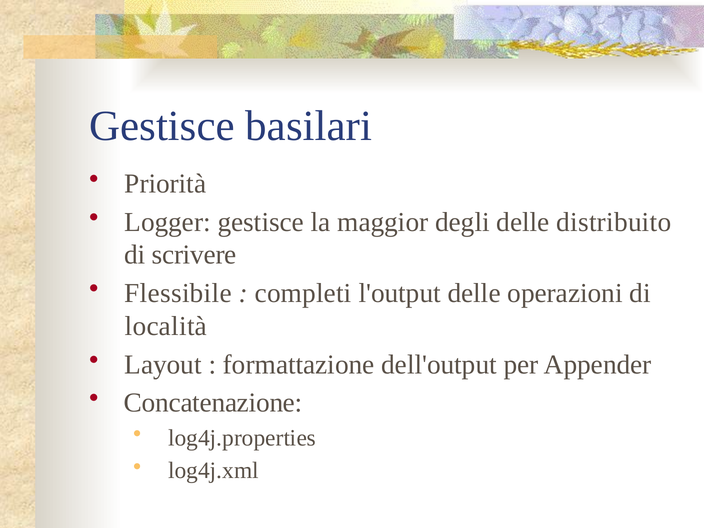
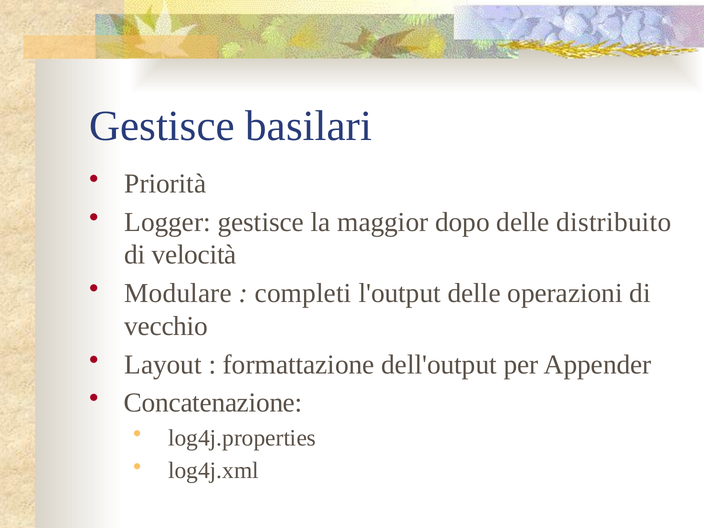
degli: degli -> dopo
scrivere: scrivere -> velocità
Flessibile: Flessibile -> Modulare
località: località -> vecchio
